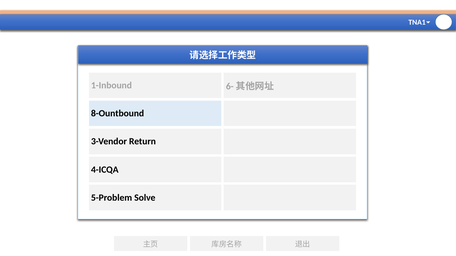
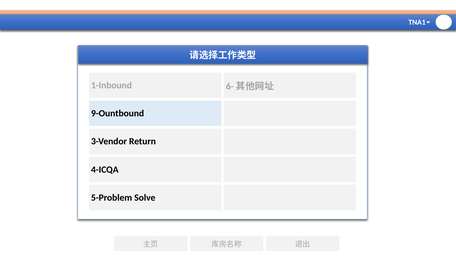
8-Ountbound: 8-Ountbound -> 9-Ountbound
